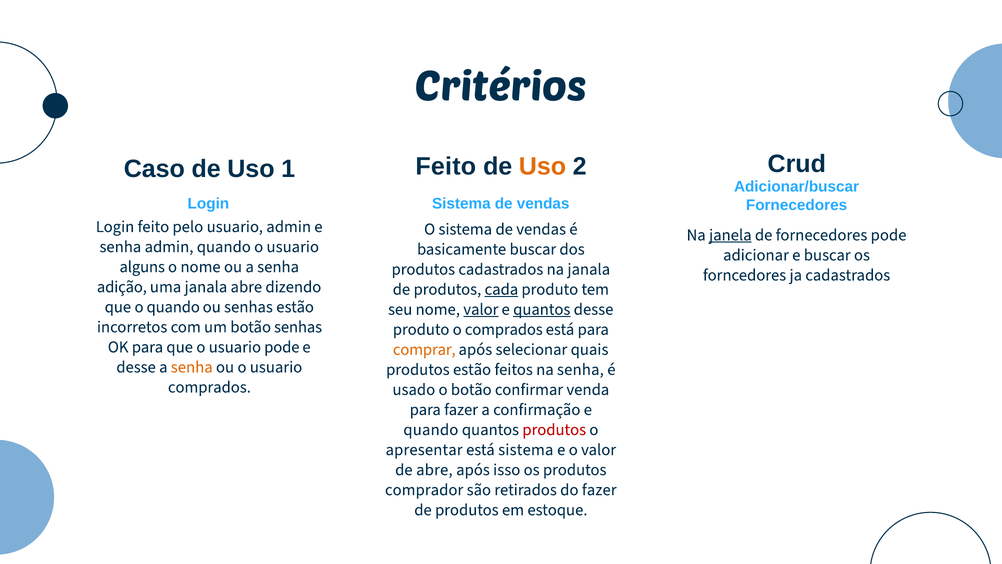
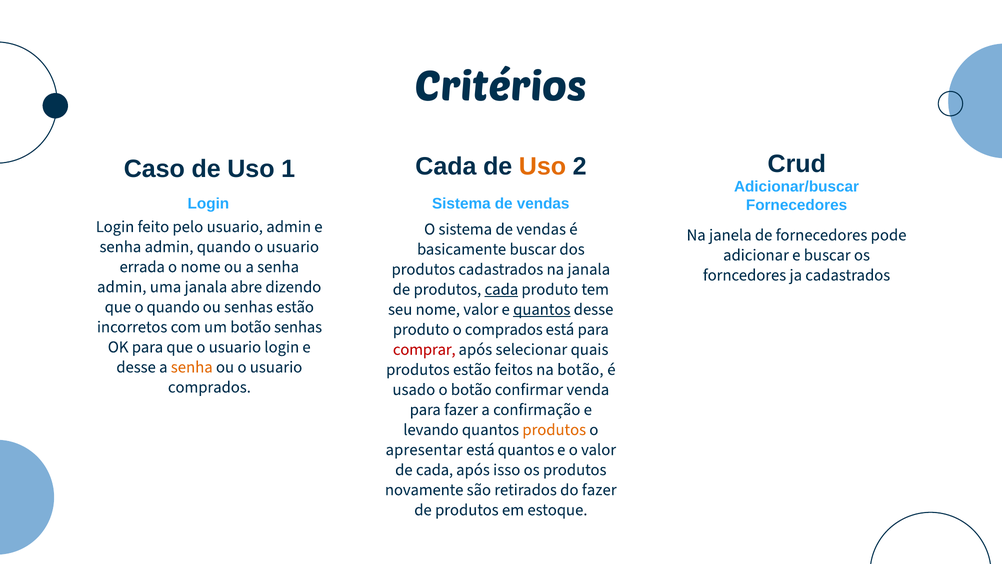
1 Feito: Feito -> Cada
janela underline: present -> none
alguns: alguns -> errada
adição at (122, 287): adição -> admin
valor at (481, 309) underline: present -> none
usuario pode: pode -> login
comprar colour: orange -> red
na senha: senha -> botão
quando at (431, 429): quando -> levando
produtos at (554, 429) colour: red -> orange
está sistema: sistema -> quantos
de abre: abre -> cada
comprador: comprador -> novamente
